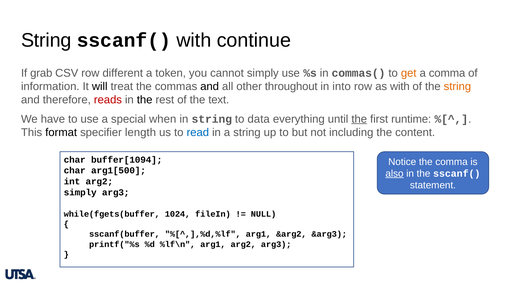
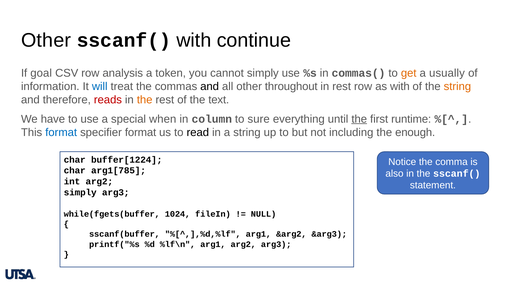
String at (46, 40): String -> Other
grab: grab -> goal
different: different -> analysis
a comma: comma -> usually
will colour: black -> blue
in into: into -> rest
the at (145, 100) colour: black -> orange
in string: string -> column
data: data -> sure
format at (61, 133) colour: black -> blue
specifier length: length -> format
read colour: blue -> black
content: content -> enough
buffer[1094: buffer[1094 -> buffer[1224
arg1[500: arg1[500 -> arg1[785
also underline: present -> none
